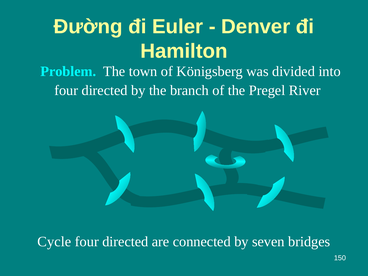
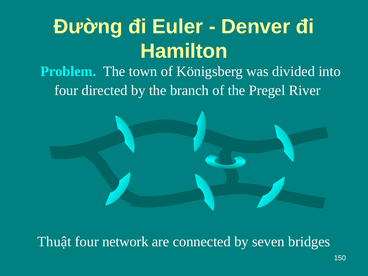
Cycle: Cycle -> Thuật
directed at (125, 242): directed -> network
